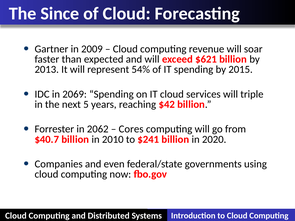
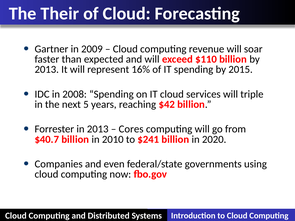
Since: Since -> Their
$621: $621 -> $110
54%: 54% -> 16%
2069: 2069 -> 2008
in 2062: 2062 -> 2013
